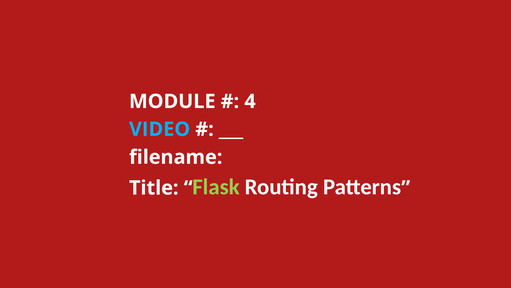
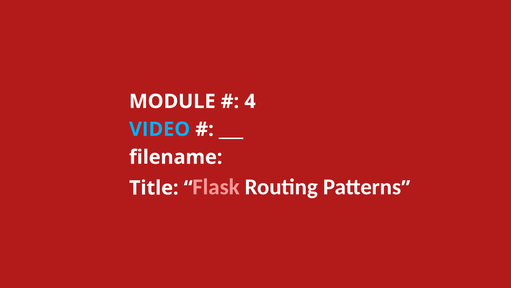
Flask colour: light green -> pink
